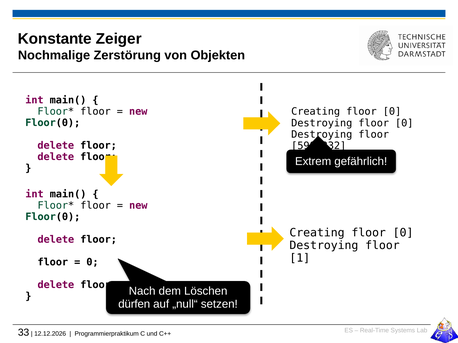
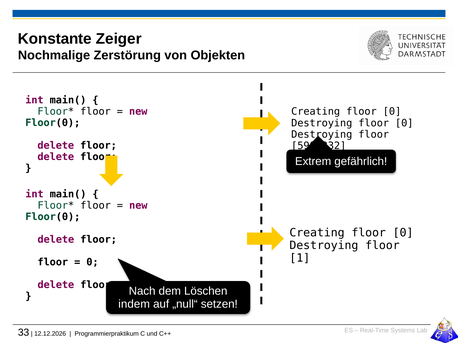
dürfen: dürfen -> indem
